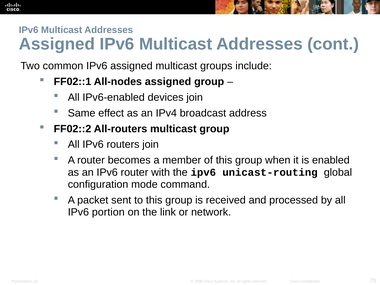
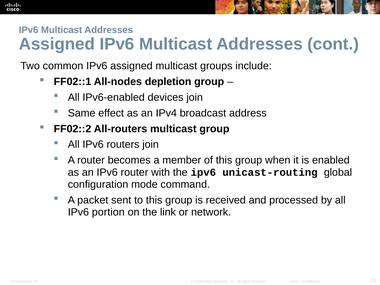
All-nodes assigned: assigned -> depletion
